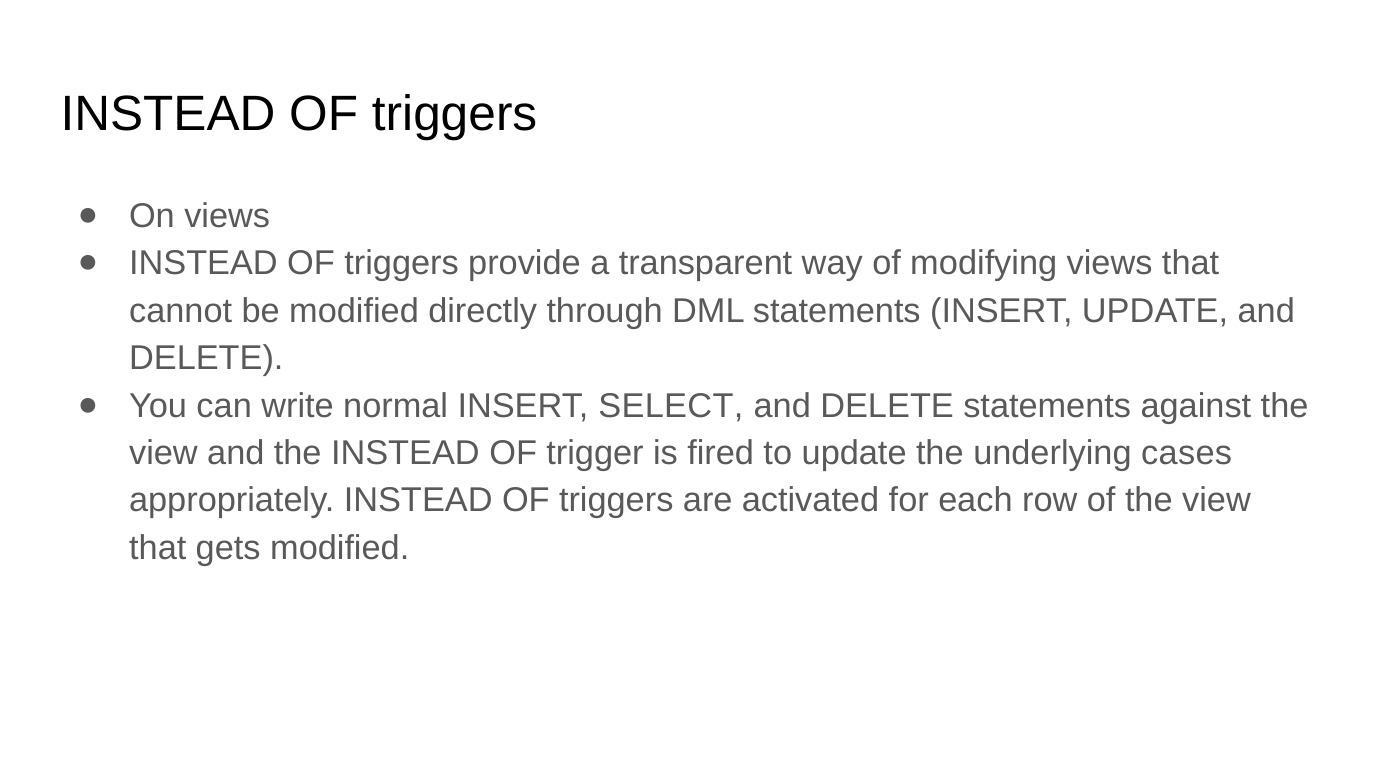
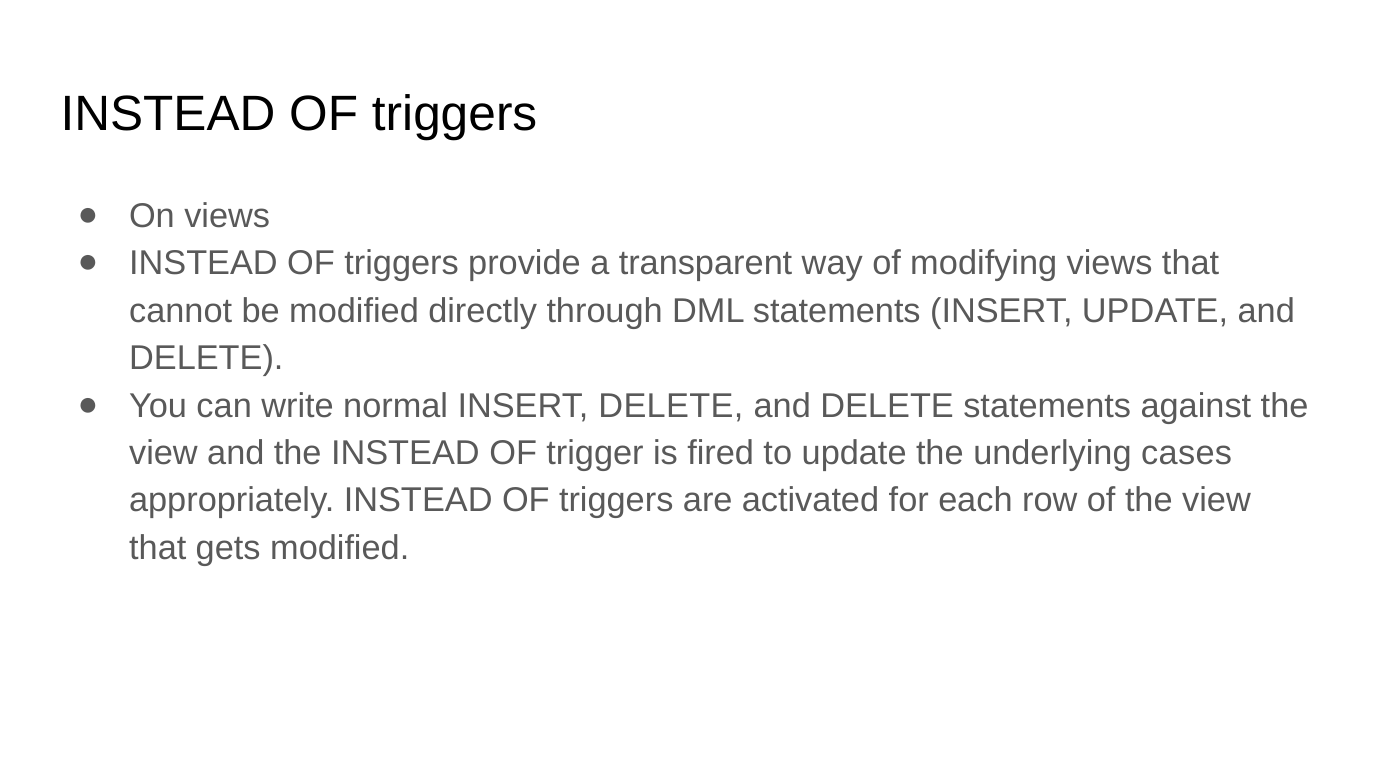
INSERT SELECT: SELECT -> DELETE
